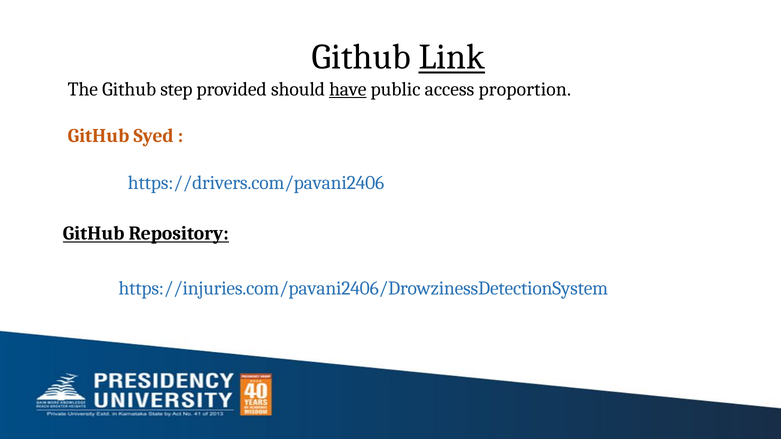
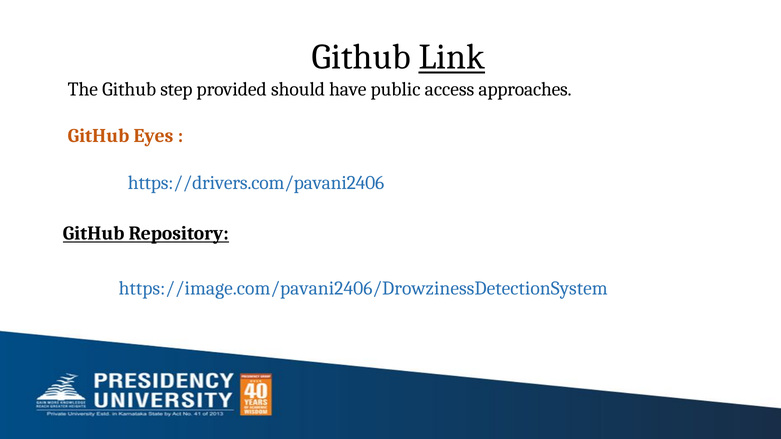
have underline: present -> none
proportion: proportion -> approaches
Syed: Syed -> Eyes
https://injuries.com/pavani2406/DrowzinessDetectionSystem: https://injuries.com/pavani2406/DrowzinessDetectionSystem -> https://image.com/pavani2406/DrowzinessDetectionSystem
